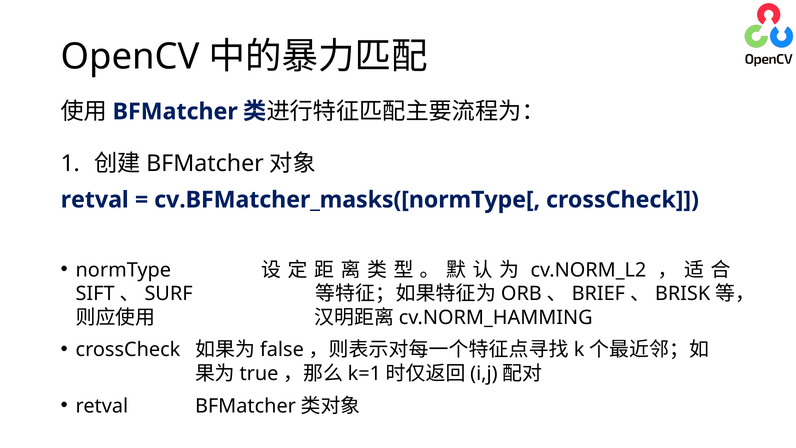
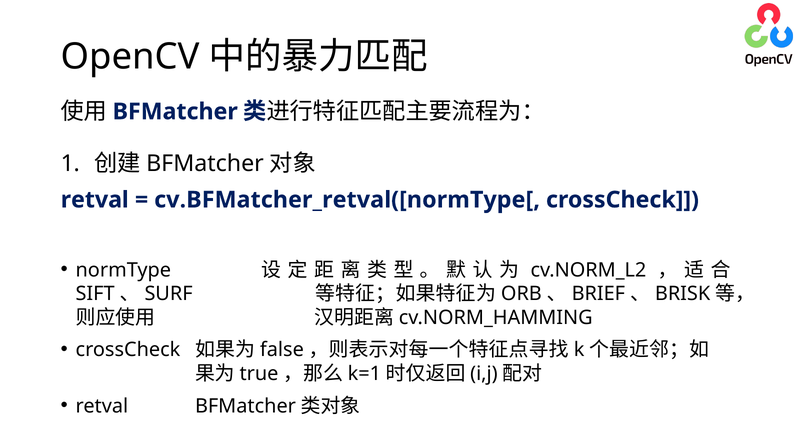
cv.BFMatcher_masks([normType[: cv.BFMatcher_masks([normType[ -> cv.BFMatcher_retval([normType[
